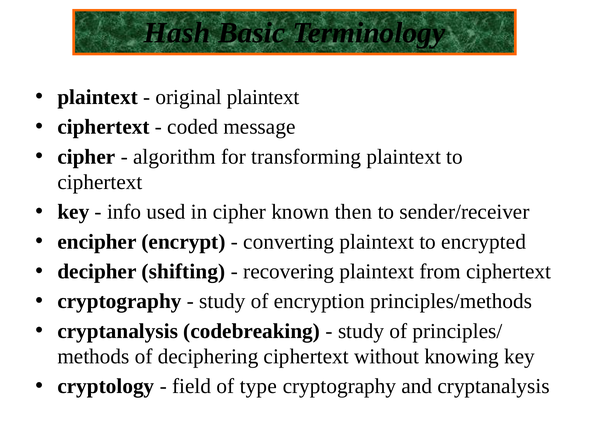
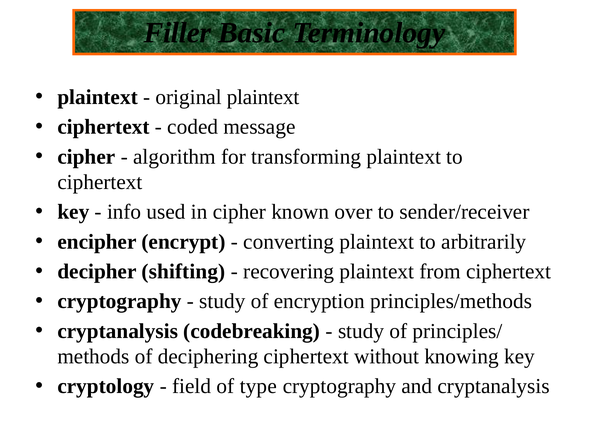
Hash: Hash -> Filler
then: then -> over
encrypted: encrypted -> arbitrarily
